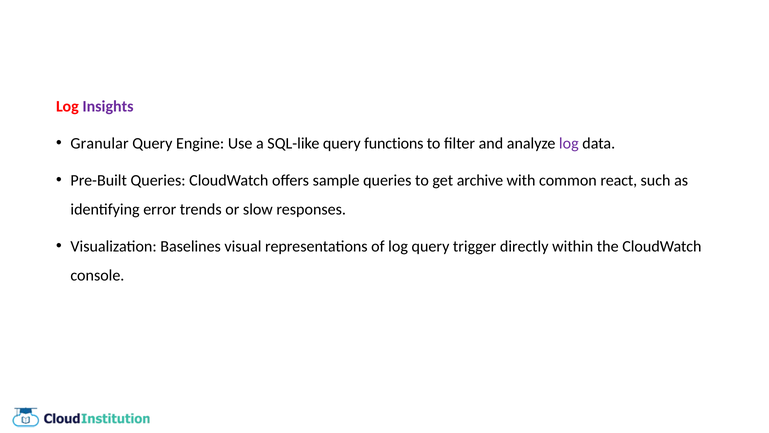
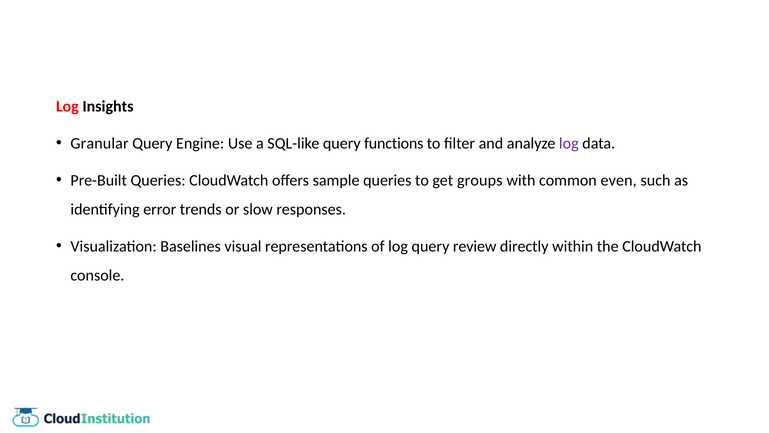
Insights colour: purple -> black
archive: archive -> groups
react: react -> even
trigger: trigger -> review
